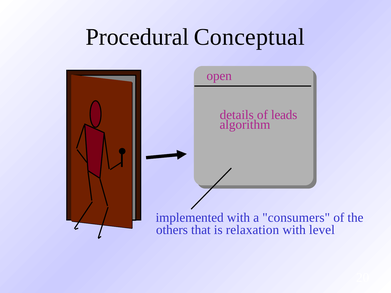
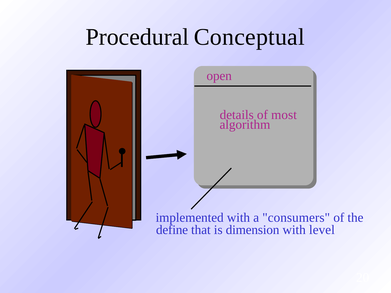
leads: leads -> most
others: others -> define
relaxation: relaxation -> dimension
